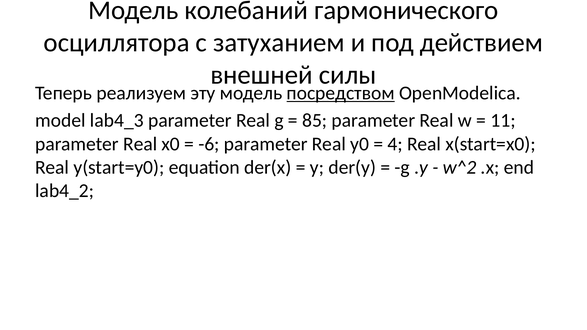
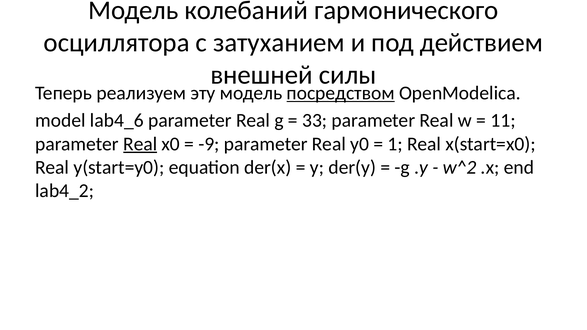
lab4_3: lab4_3 -> lab4_6
85: 85 -> 33
Real at (140, 144) underline: none -> present
-6: -6 -> -9
4: 4 -> 1
